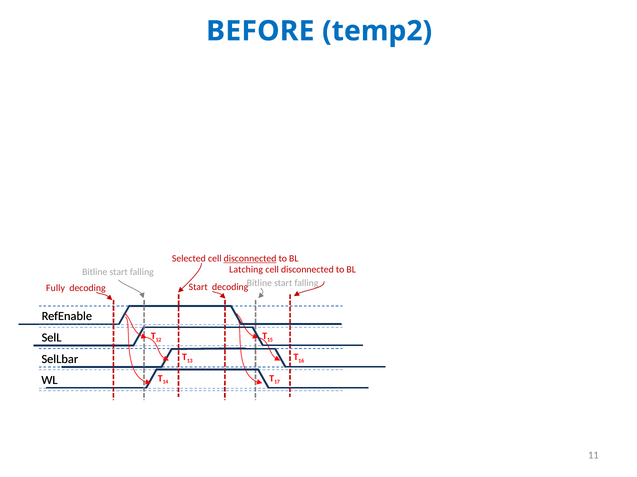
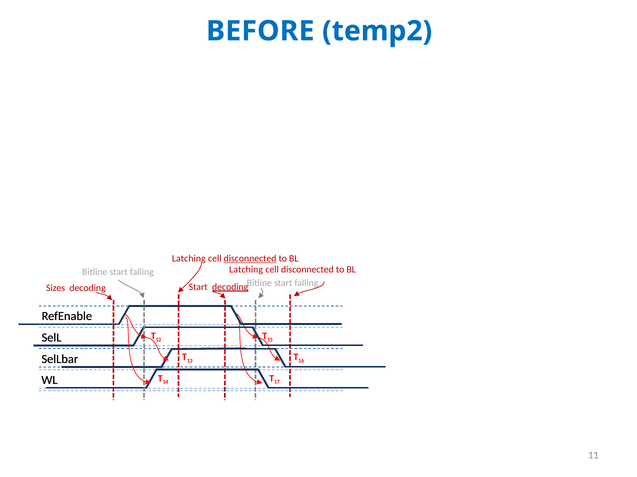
Selected at (189, 259): Selected -> Latching
decoding at (230, 287) underline: none -> present
Fully: Fully -> Sizes
